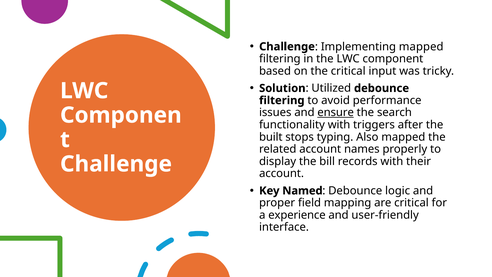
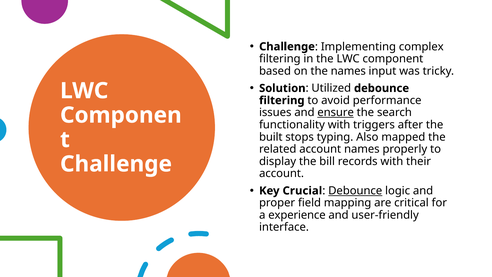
Implementing mapped: mapped -> complex
the critical: critical -> names
Named: Named -> Crucial
Debounce at (355, 191) underline: none -> present
